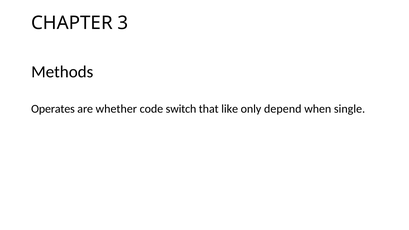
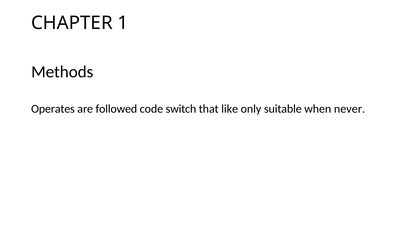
3: 3 -> 1
whether: whether -> followed
depend: depend -> suitable
single: single -> never
